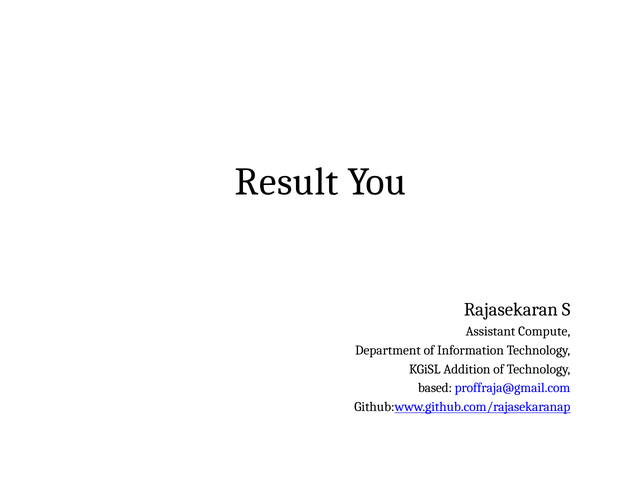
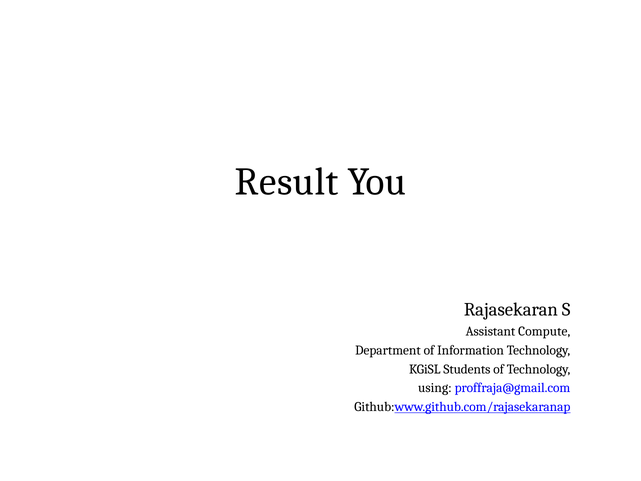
Addition: Addition -> Students
based: based -> using
